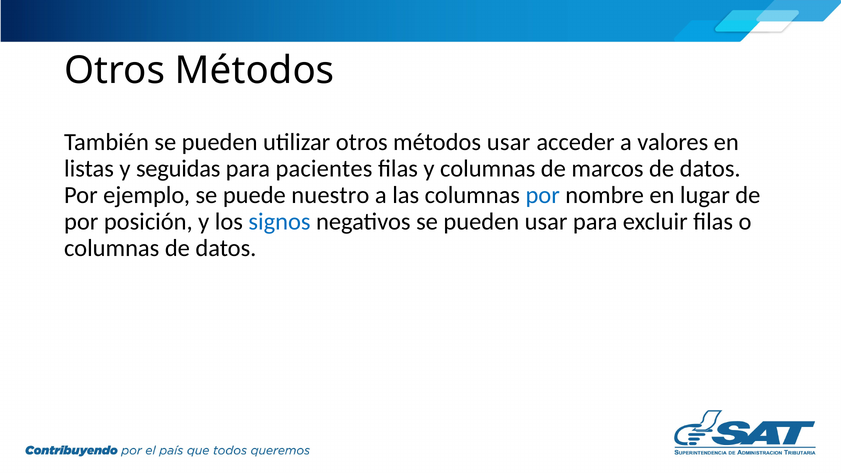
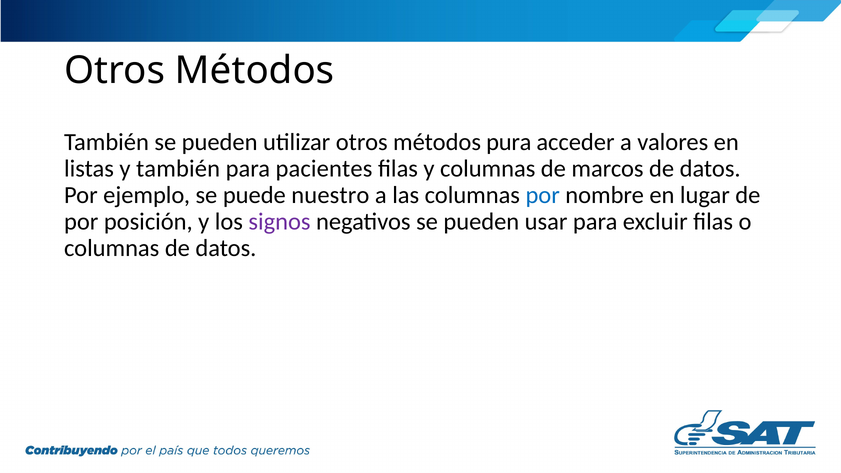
métodos usar: usar -> pura
y seguidas: seguidas -> también
signos colour: blue -> purple
